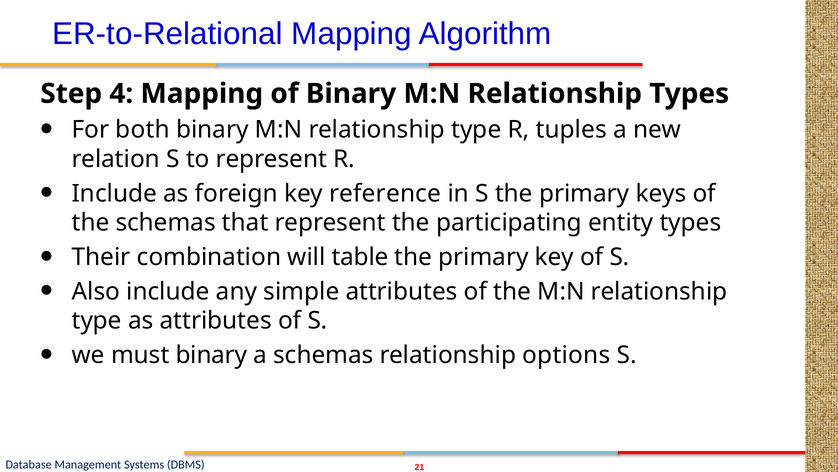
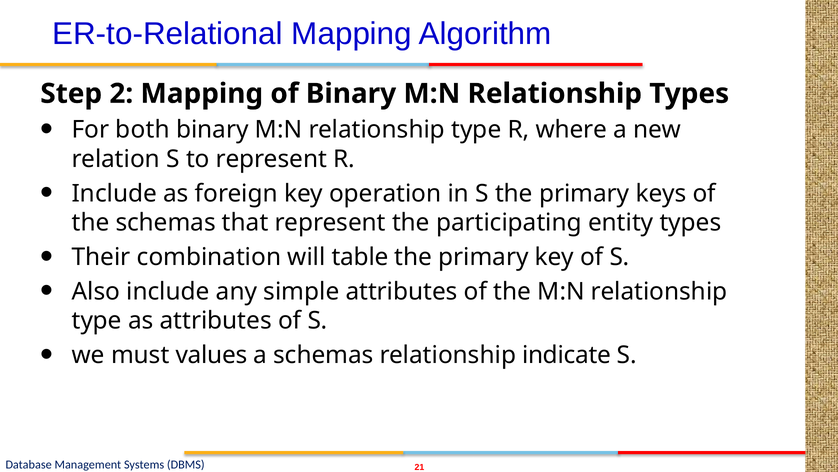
4: 4 -> 2
tuples: tuples -> where
reference: reference -> operation
must binary: binary -> values
options: options -> indicate
